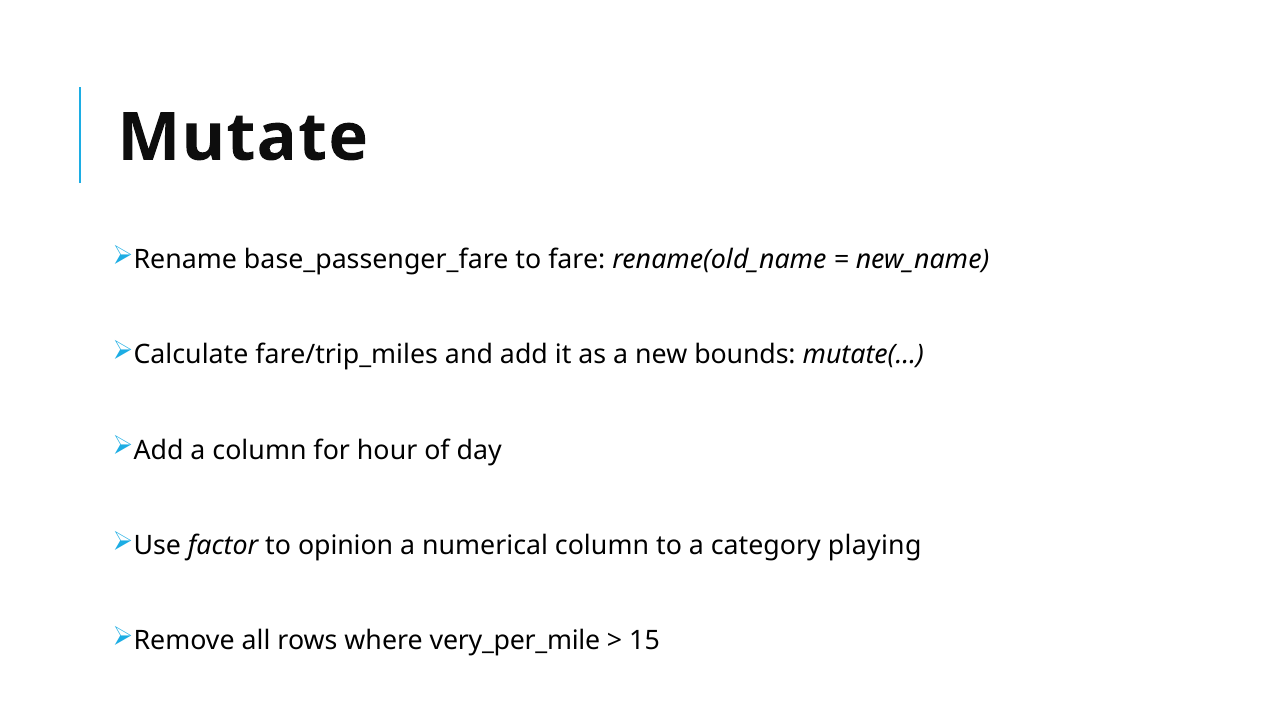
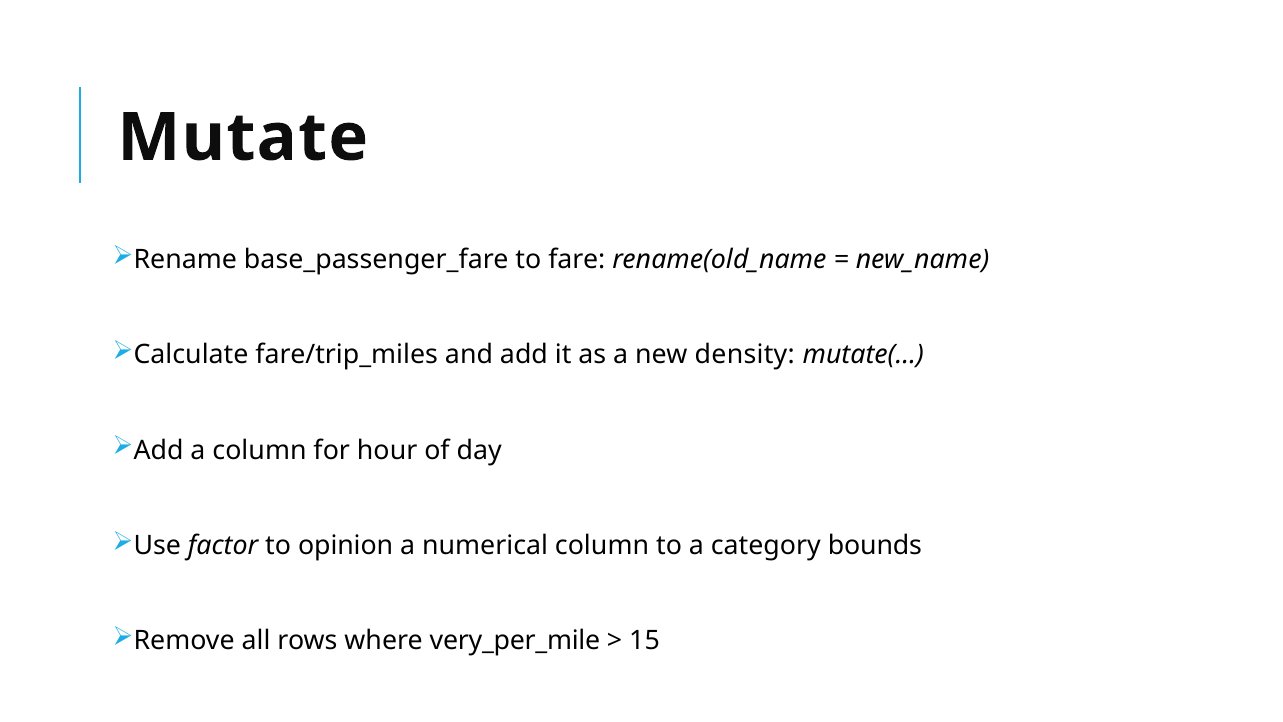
bounds: bounds -> density
playing: playing -> bounds
